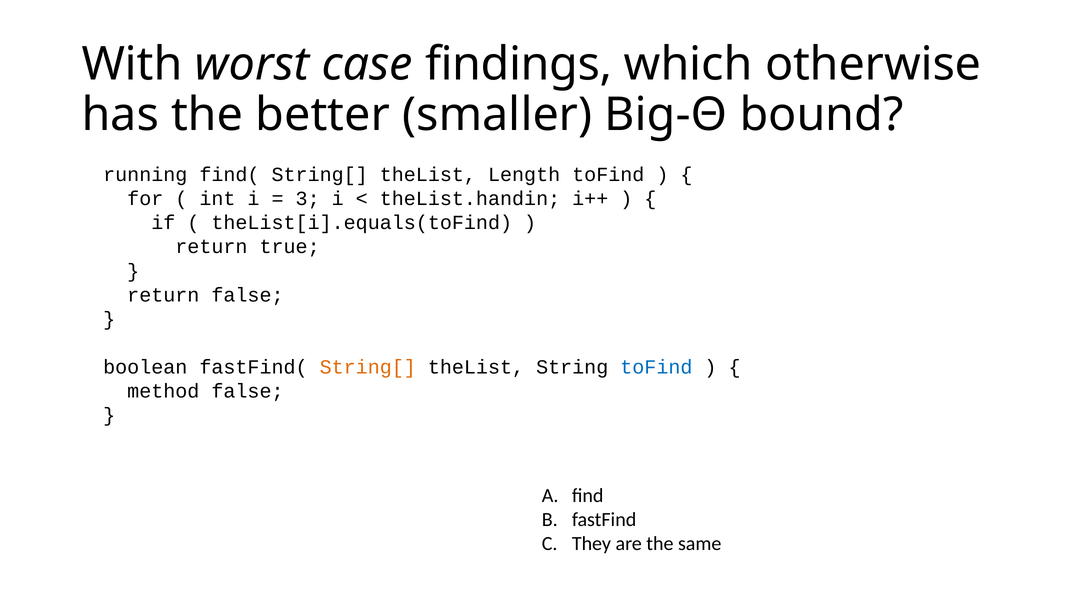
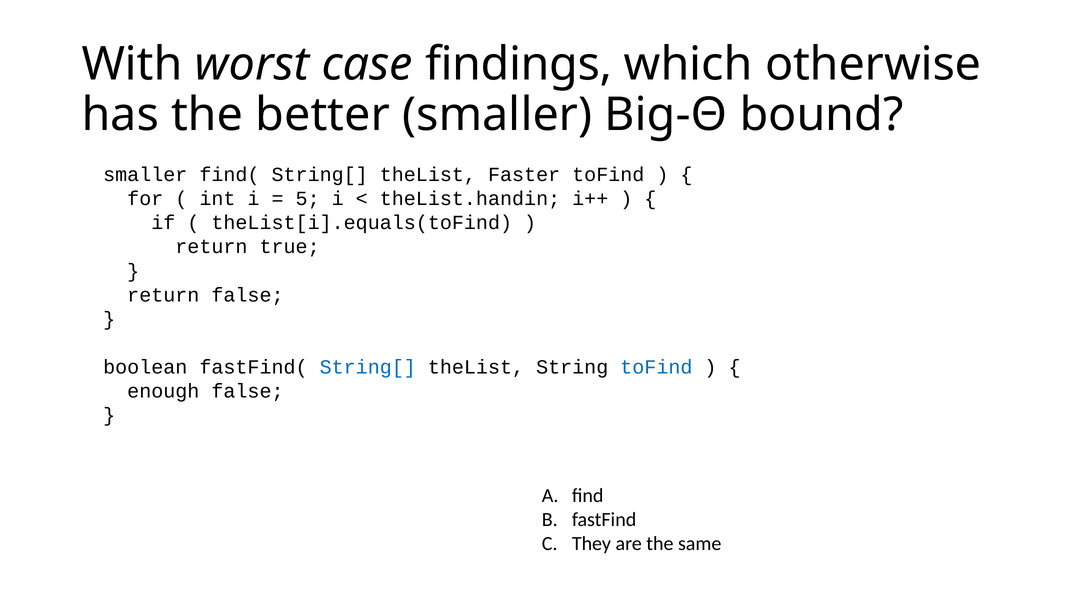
running at (145, 175): running -> smaller
Length: Length -> Faster
3: 3 -> 5
String[ at (368, 367) colour: orange -> blue
method: method -> enough
